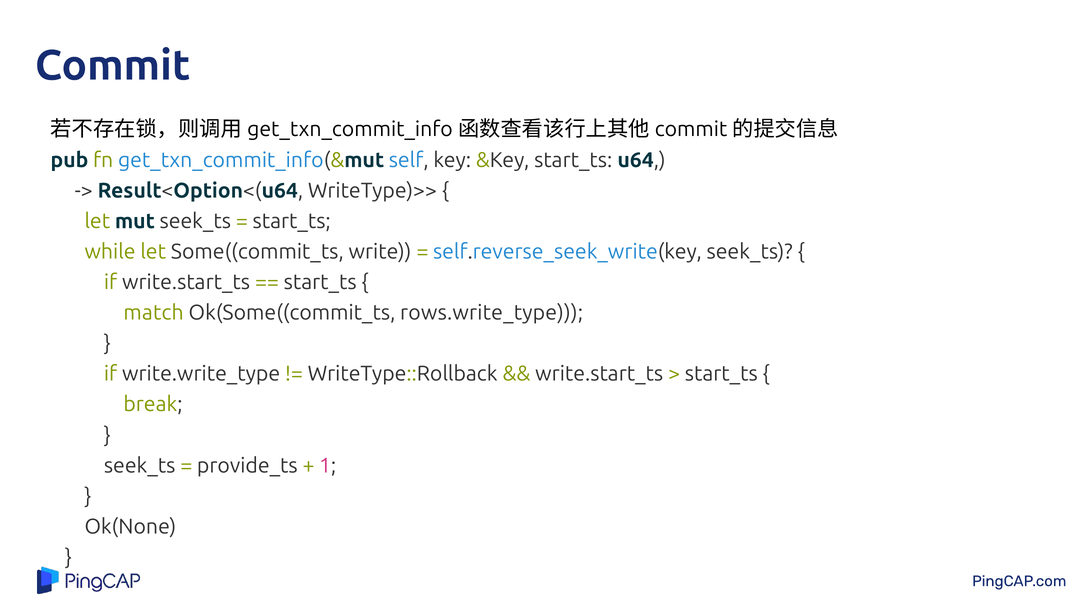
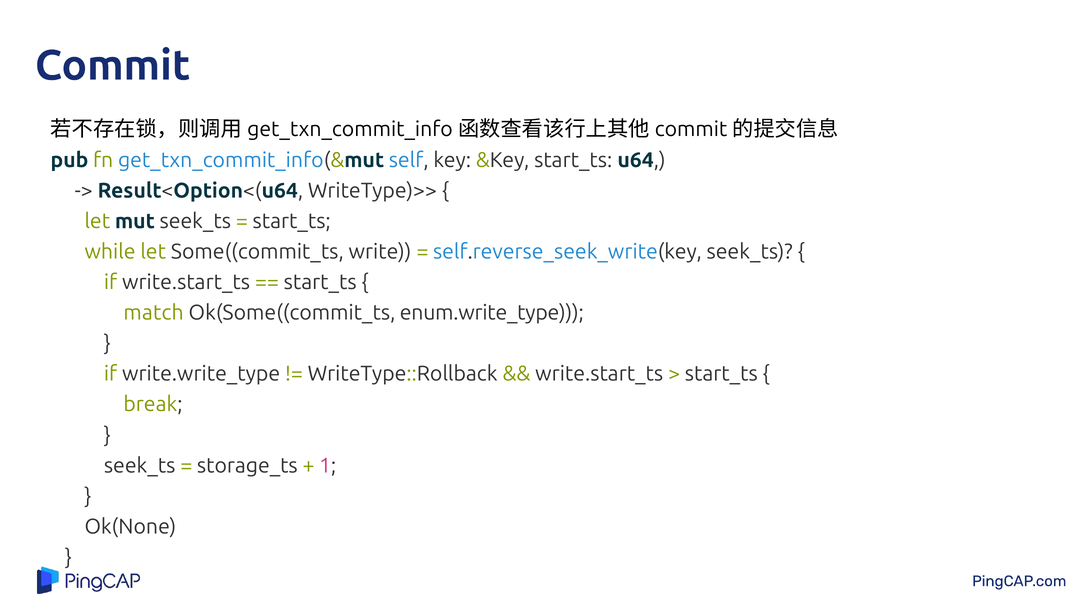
rows.write_type: rows.write_type -> enum.write_type
provide_ts: provide_ts -> storage_ts
